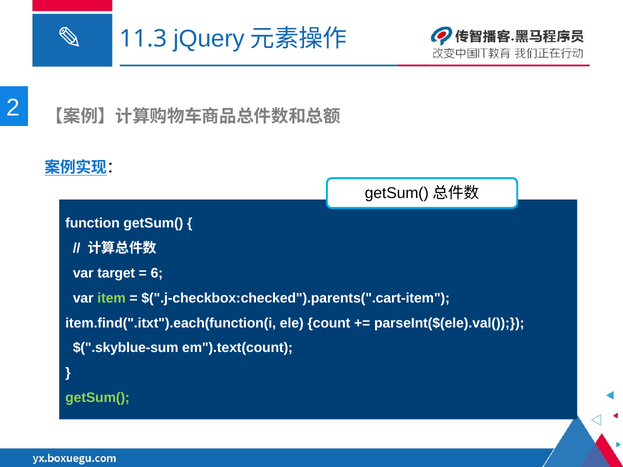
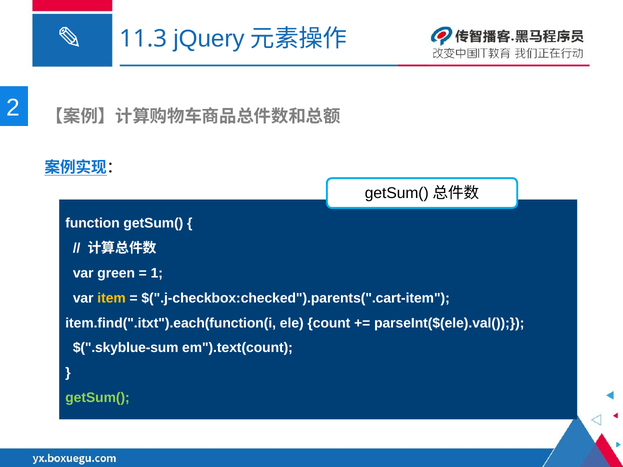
target: target -> green
6: 6 -> 1
item colour: light green -> yellow
